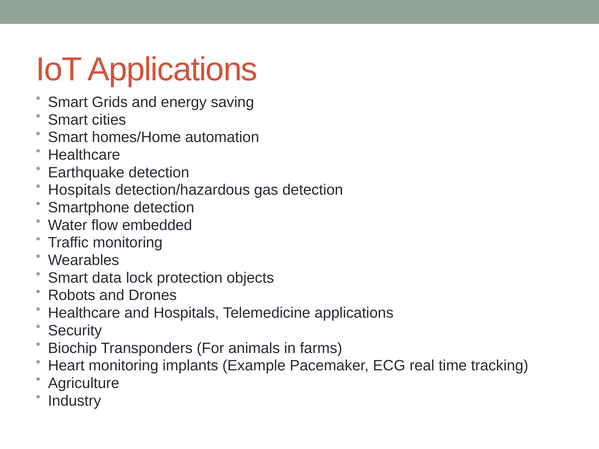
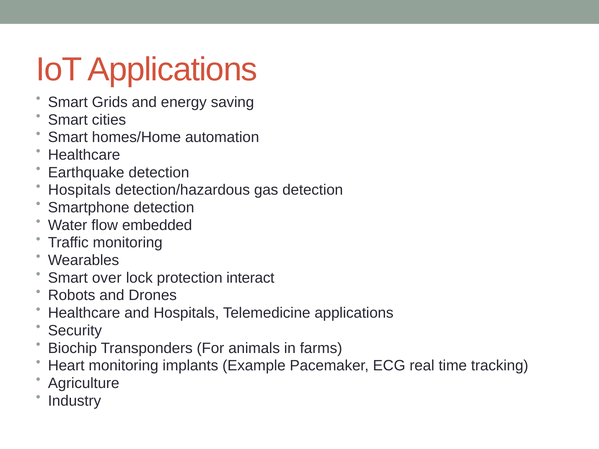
data: data -> over
objects: objects -> interact
